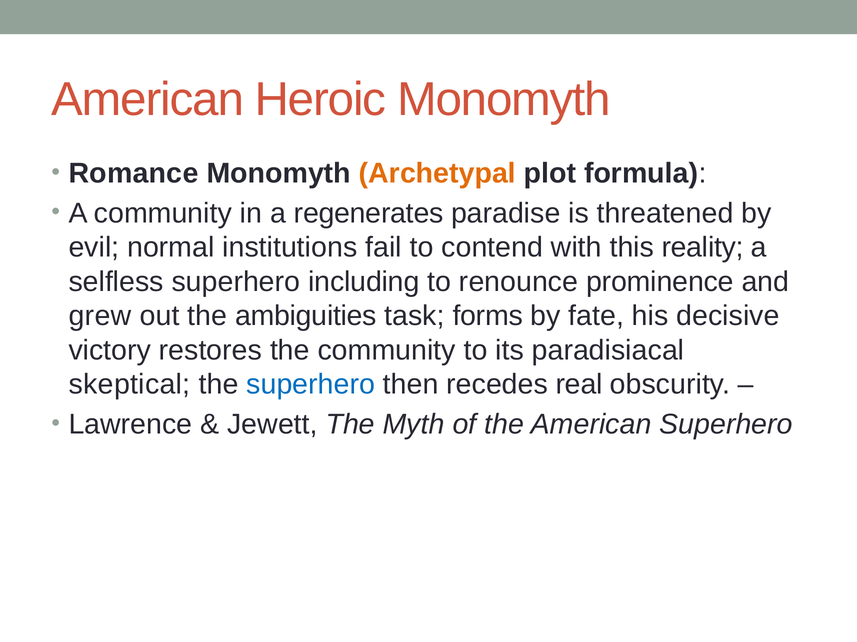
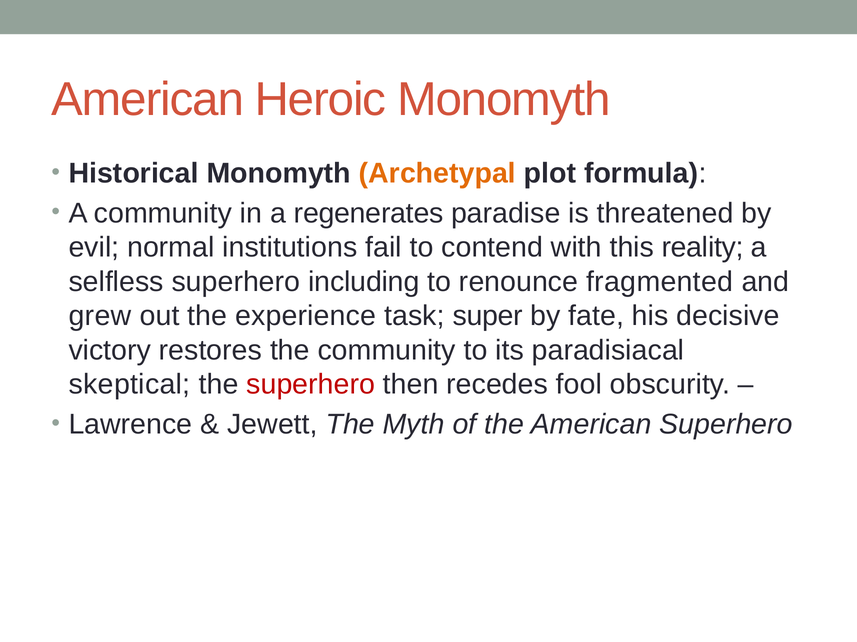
Romance: Romance -> Historical
prominence: prominence -> fragmented
ambiguities: ambiguities -> experience
forms: forms -> super
superhero at (311, 385) colour: blue -> red
real: real -> fool
